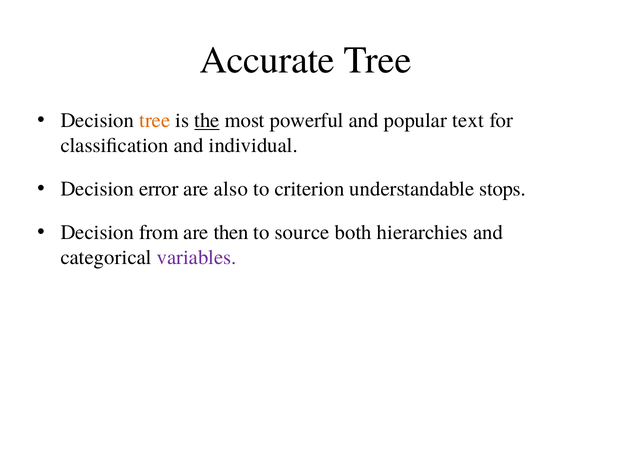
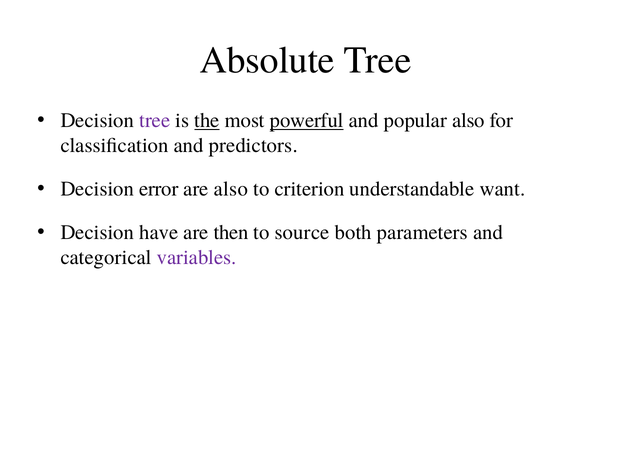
Accurate: Accurate -> Absolute
tree at (155, 120) colour: orange -> purple
powerful underline: none -> present
popular text: text -> also
individual: individual -> predictors
stops: stops -> want
from: from -> have
hierarchies: hierarchies -> parameters
